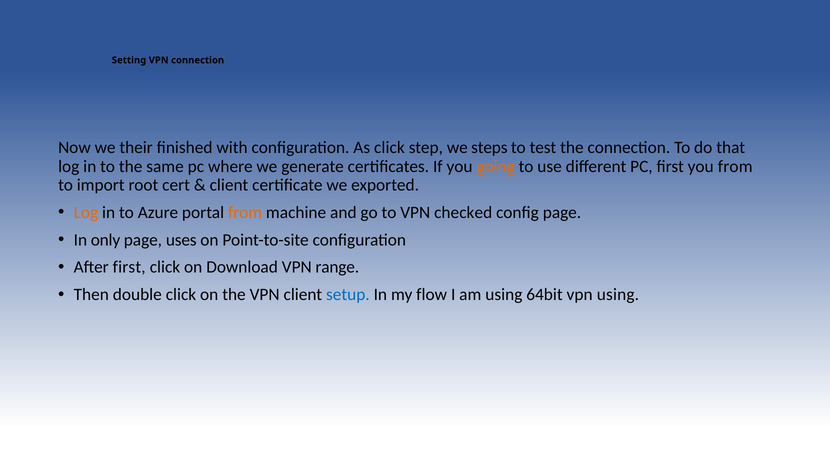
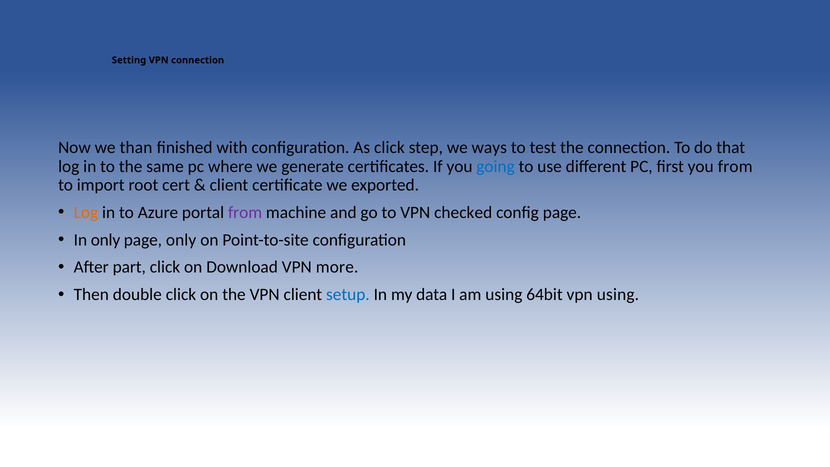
their: their -> than
steps: steps -> ways
going colour: orange -> blue
from at (245, 212) colour: orange -> purple
page uses: uses -> only
After first: first -> part
range: range -> more
flow: flow -> data
